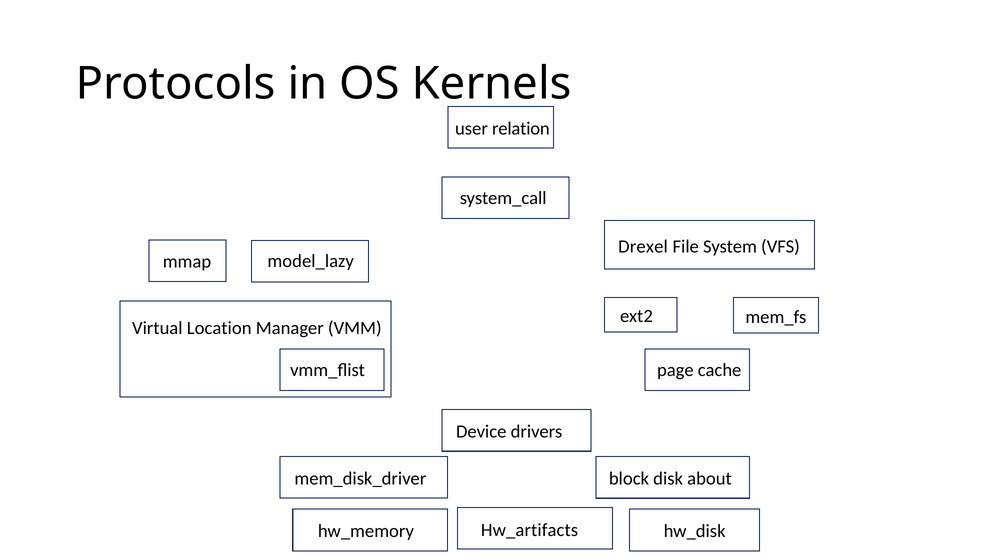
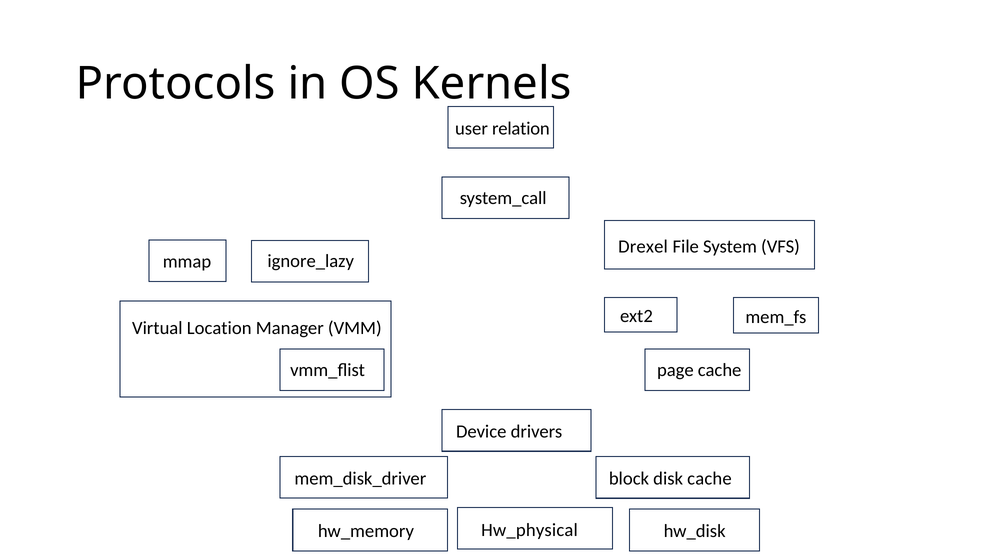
model_lazy: model_lazy -> ignore_lazy
disk about: about -> cache
Hw_artifacts: Hw_artifacts -> Hw_physical
